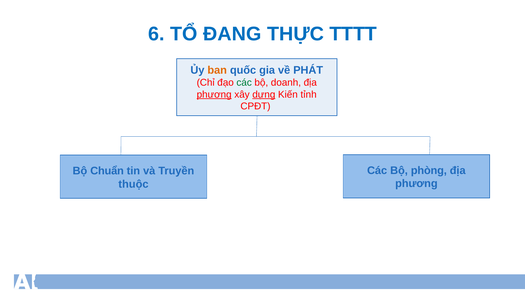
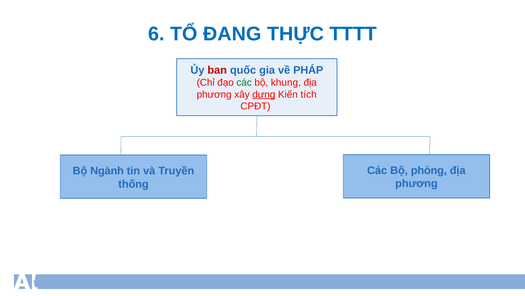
ban colour: orange -> red
PHÁT: PHÁT -> PHÁP
doanh: doanh -> khung
phương at (214, 94) underline: present -> none
tỉnh: tỉnh -> tích
Chuẩn: Chuẩn -> Ngành
thuộc: thuộc -> thống
